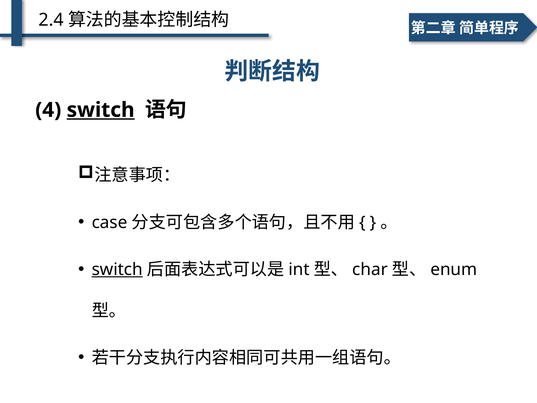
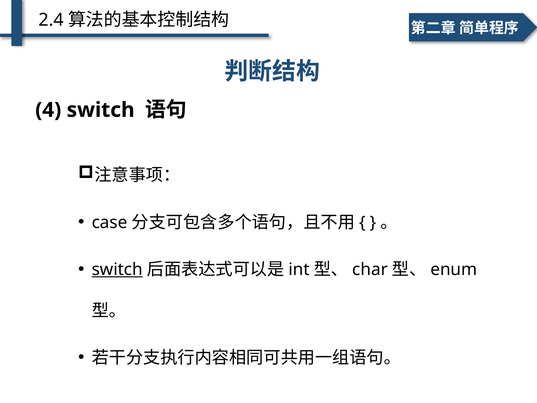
switch at (101, 110) underline: present -> none
